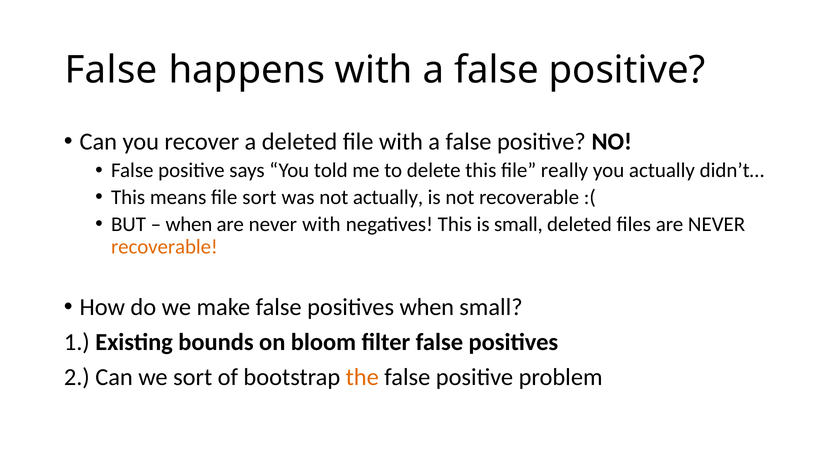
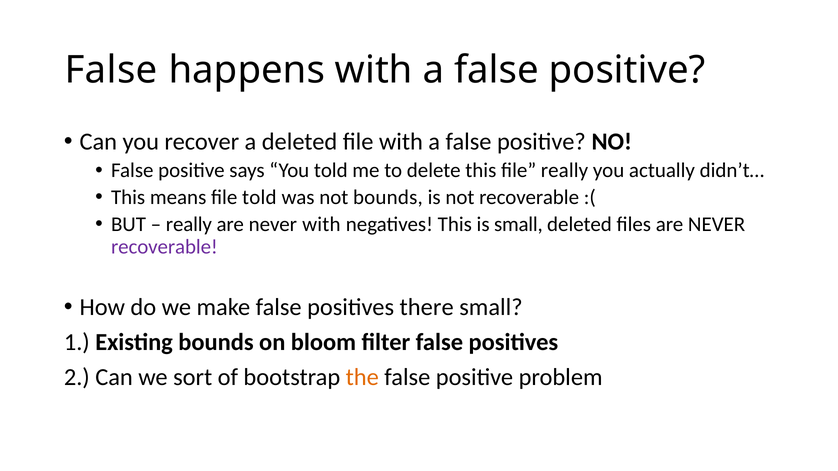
file sort: sort -> told
not actually: actually -> bounds
when at (189, 225): when -> really
recoverable at (164, 247) colour: orange -> purple
positives when: when -> there
